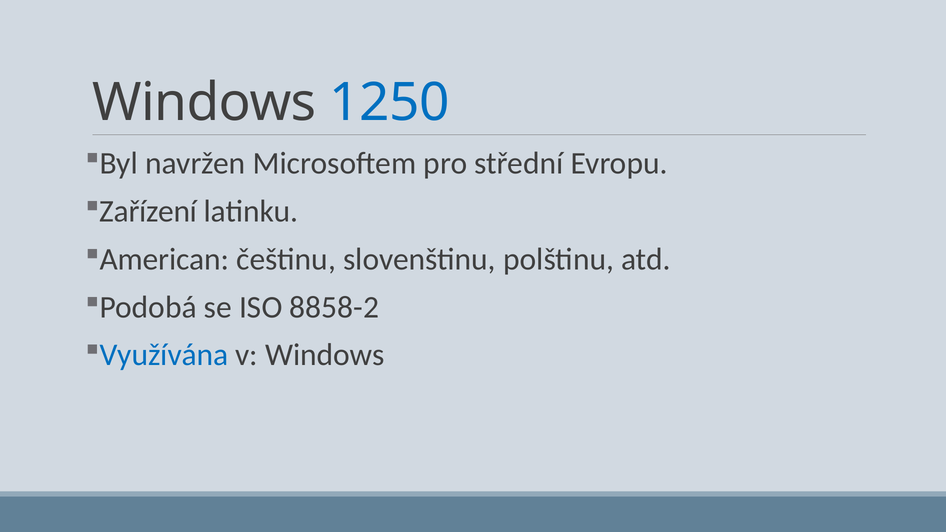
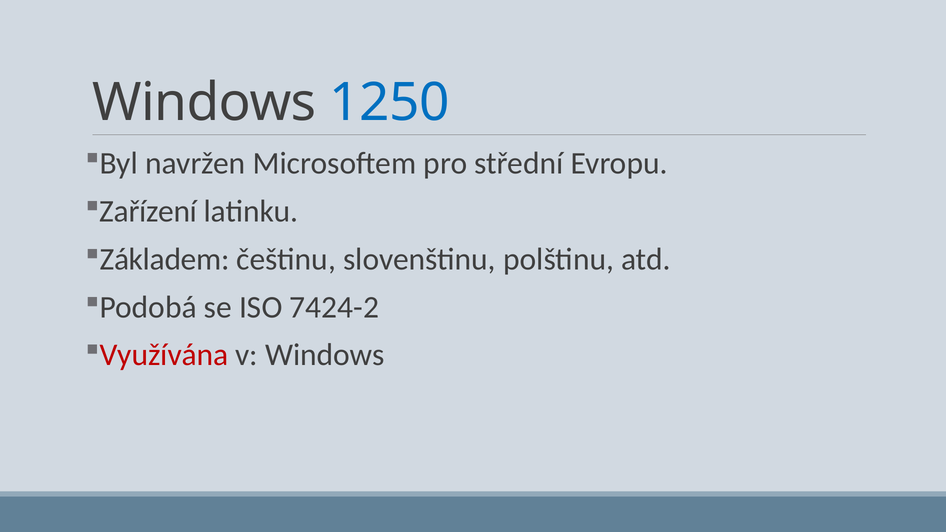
American: American -> Základem
8858-2: 8858-2 -> 7424-2
Využívána colour: blue -> red
